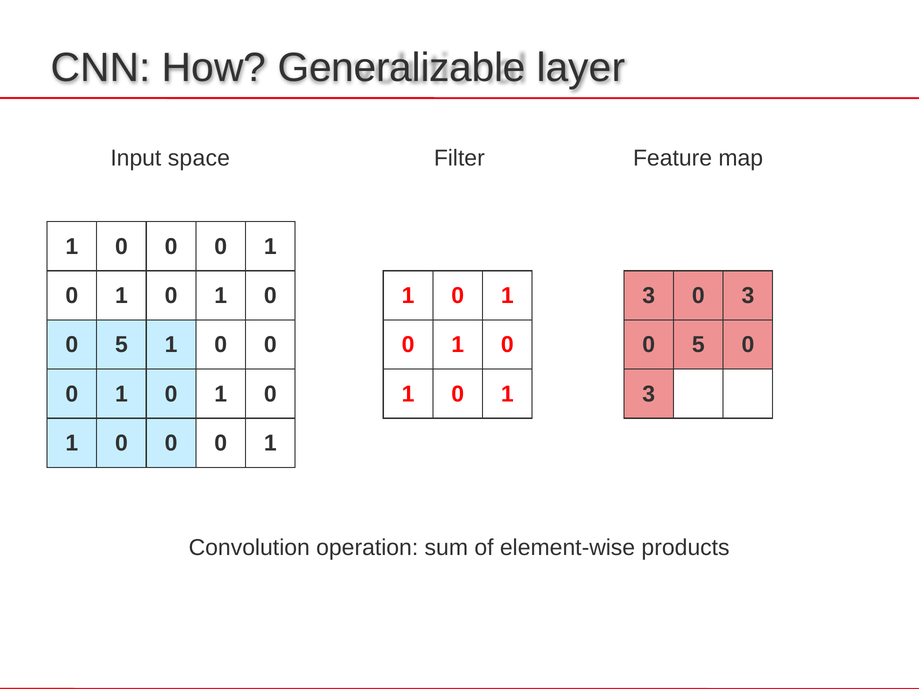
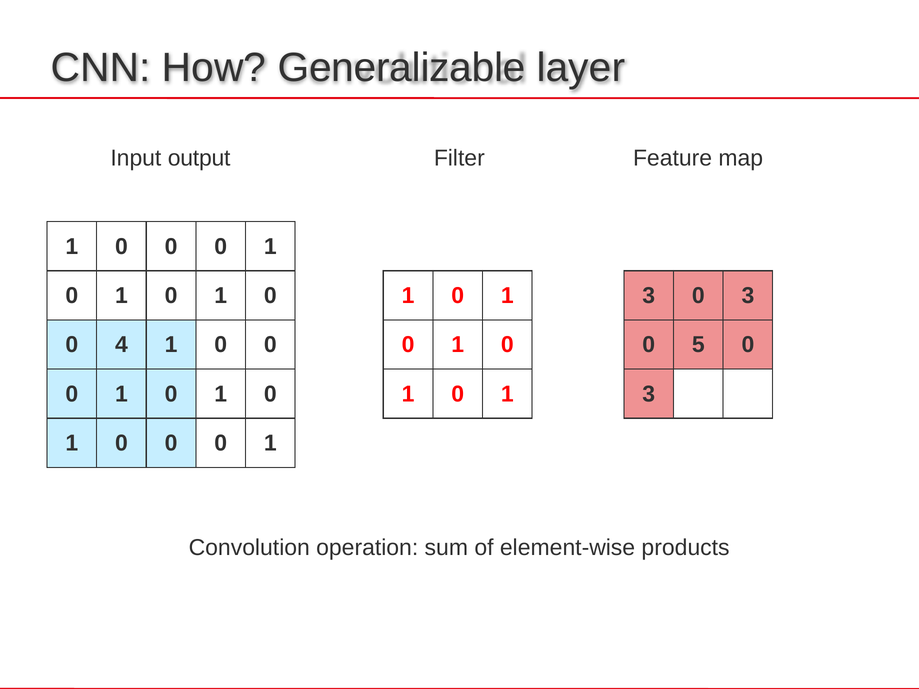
space: space -> output
5 at (121, 345): 5 -> 4
